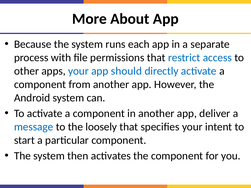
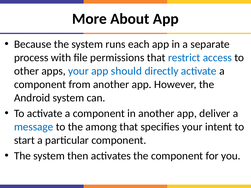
loosely: loosely -> among
